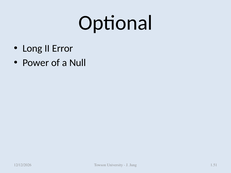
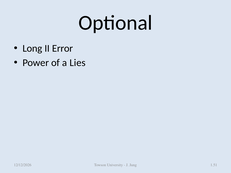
Null: Null -> Lies
